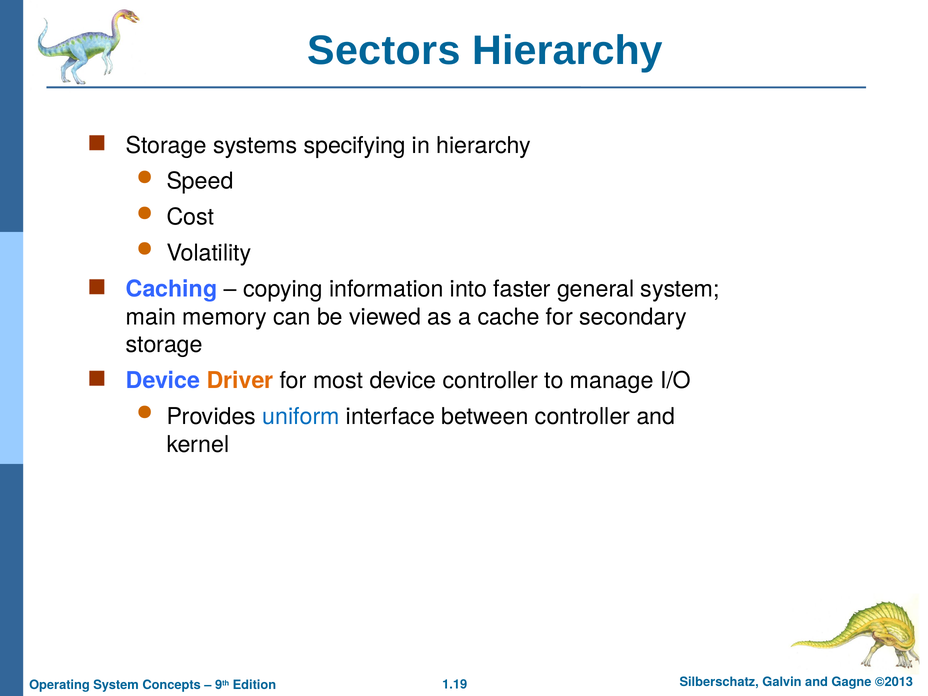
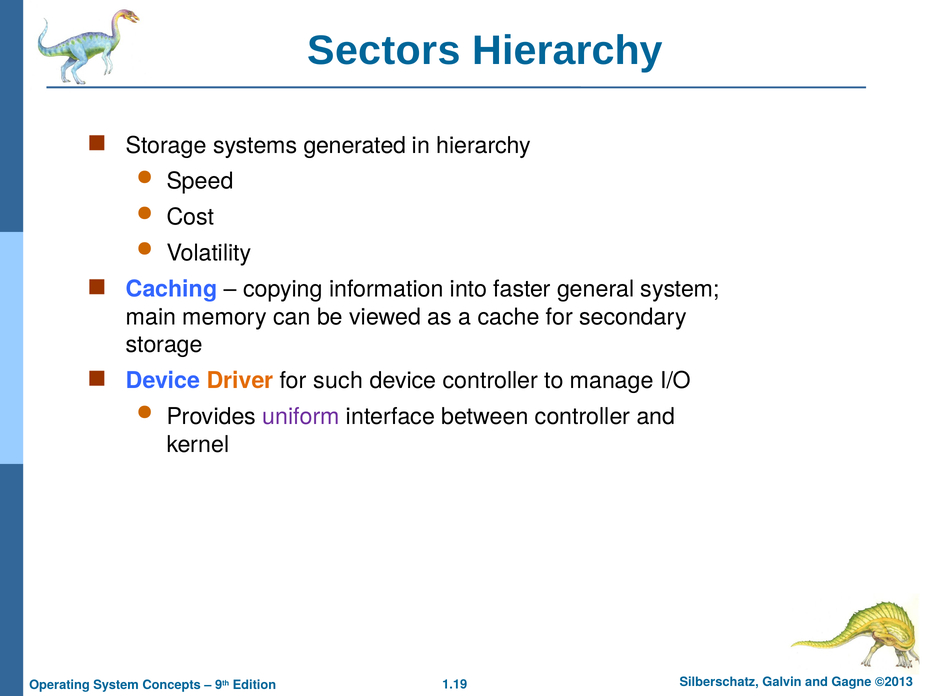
specifying: specifying -> generated
most: most -> such
uniform colour: blue -> purple
